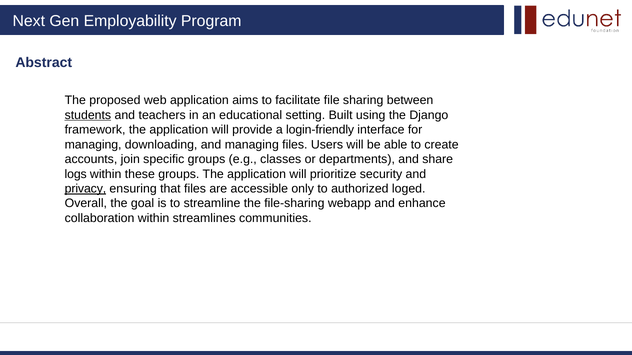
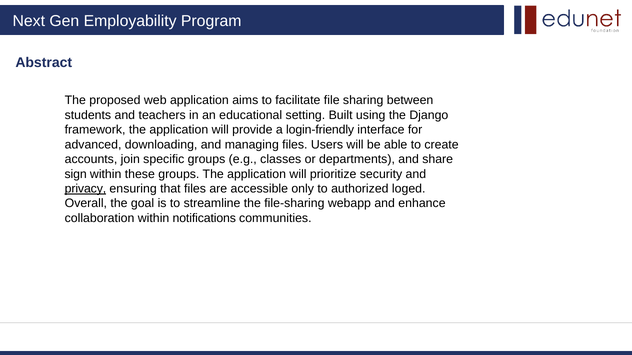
students underline: present -> none
managing at (93, 145): managing -> advanced
logs: logs -> sign
streamlines: streamlines -> notifications
